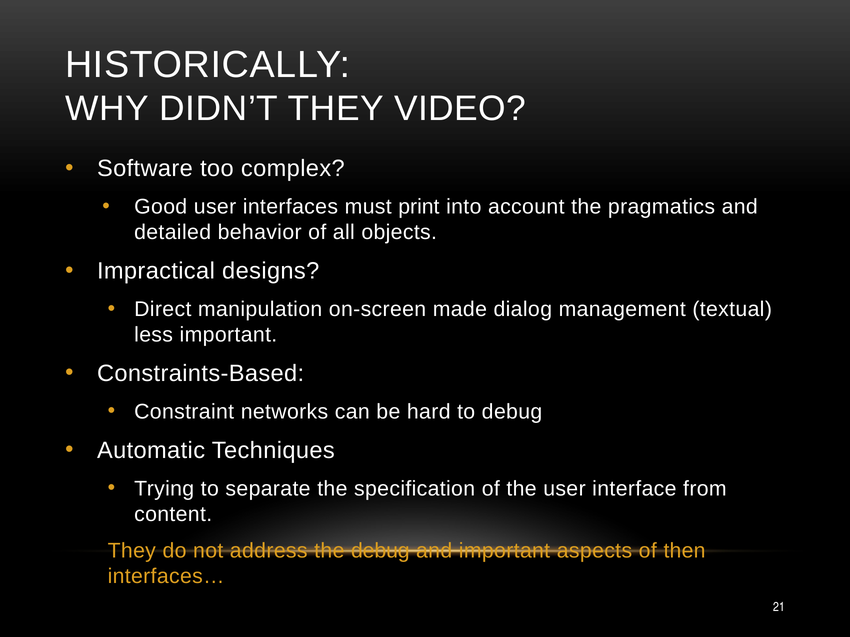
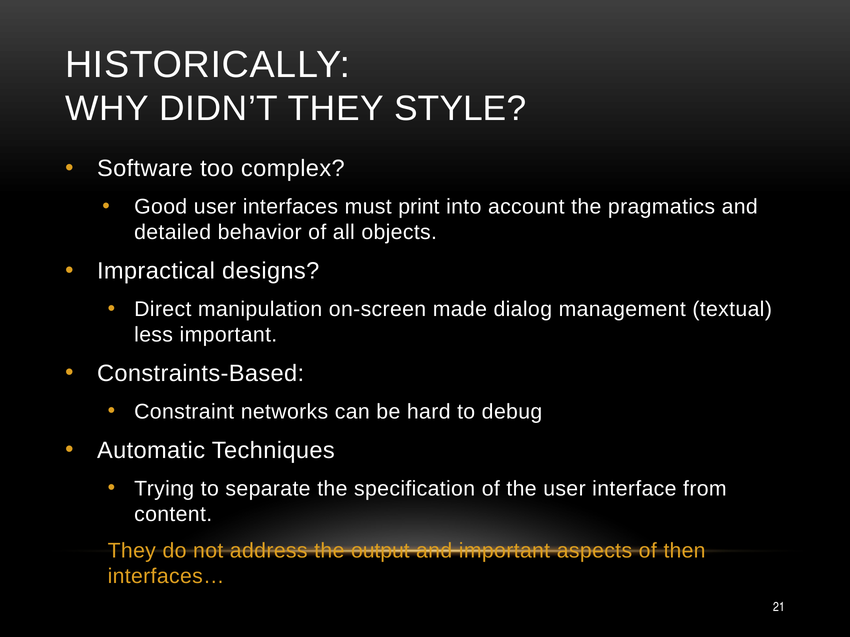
VIDEO: VIDEO -> STYLE
the debug: debug -> output
